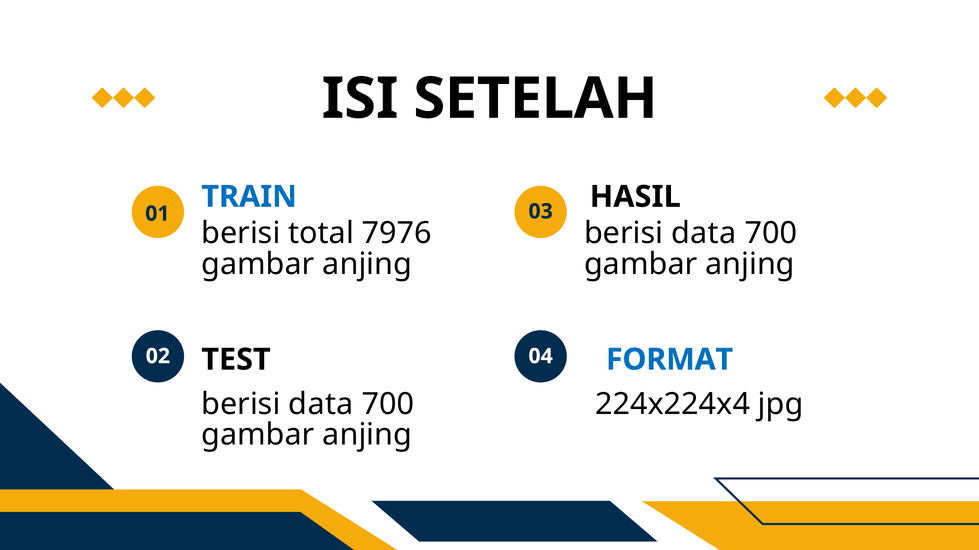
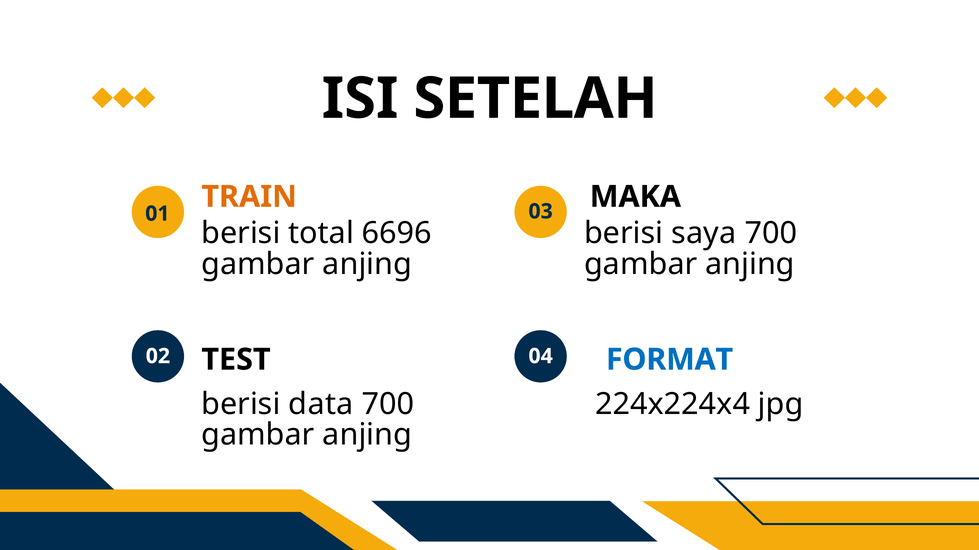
TRAIN colour: blue -> orange
HASIL: HASIL -> MAKA
7976: 7976 -> 6696
data at (704, 234): data -> saya
